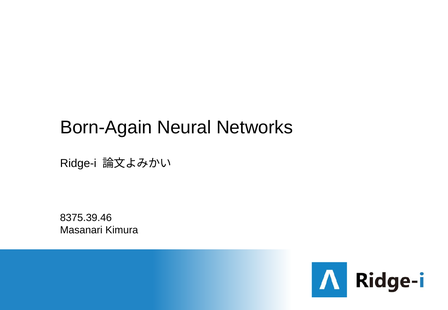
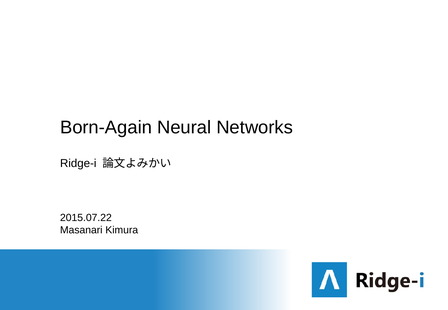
8375.39.46: 8375.39.46 -> 2015.07.22
